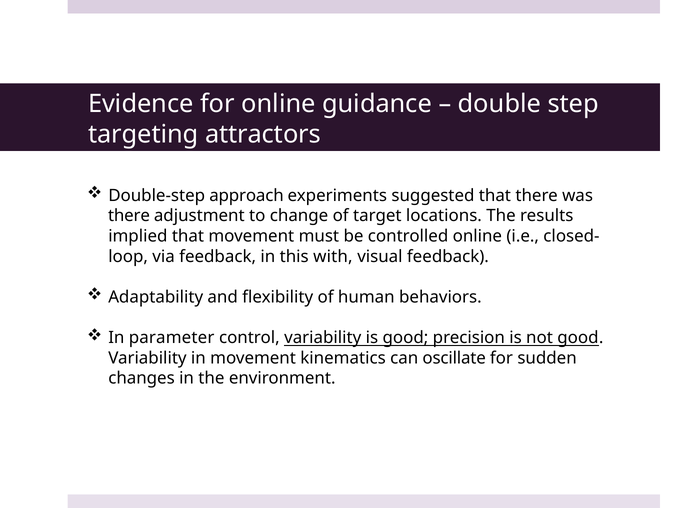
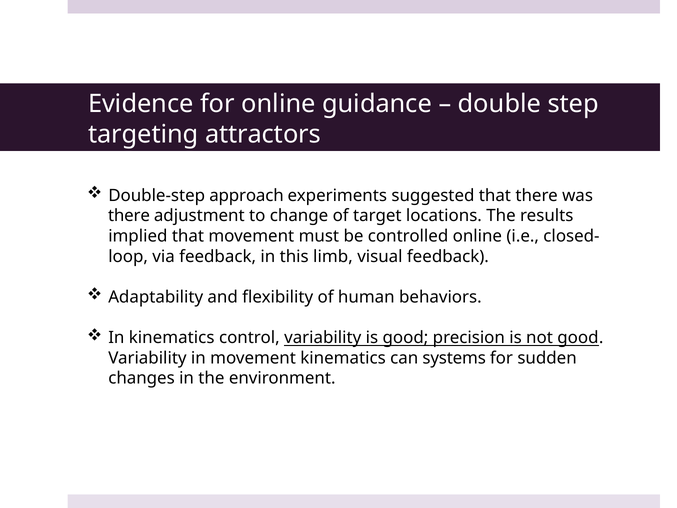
with: with -> limb
In parameter: parameter -> kinematics
oscillate: oscillate -> systems
